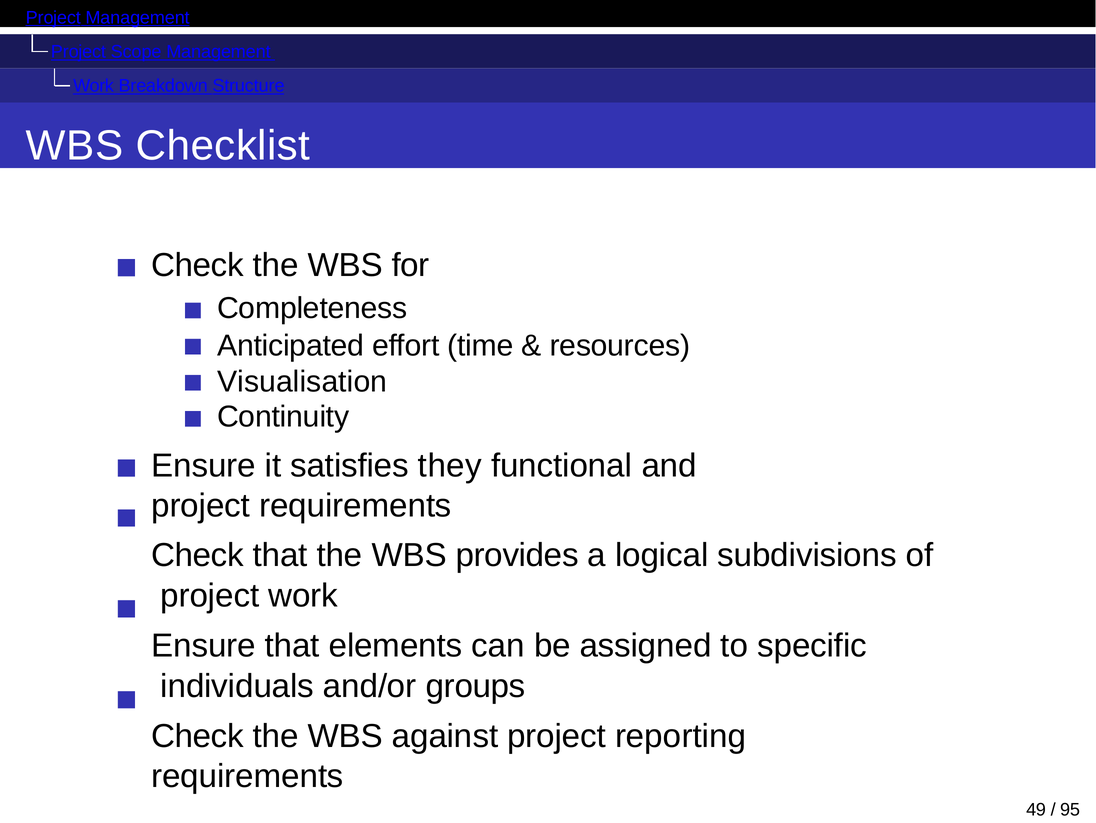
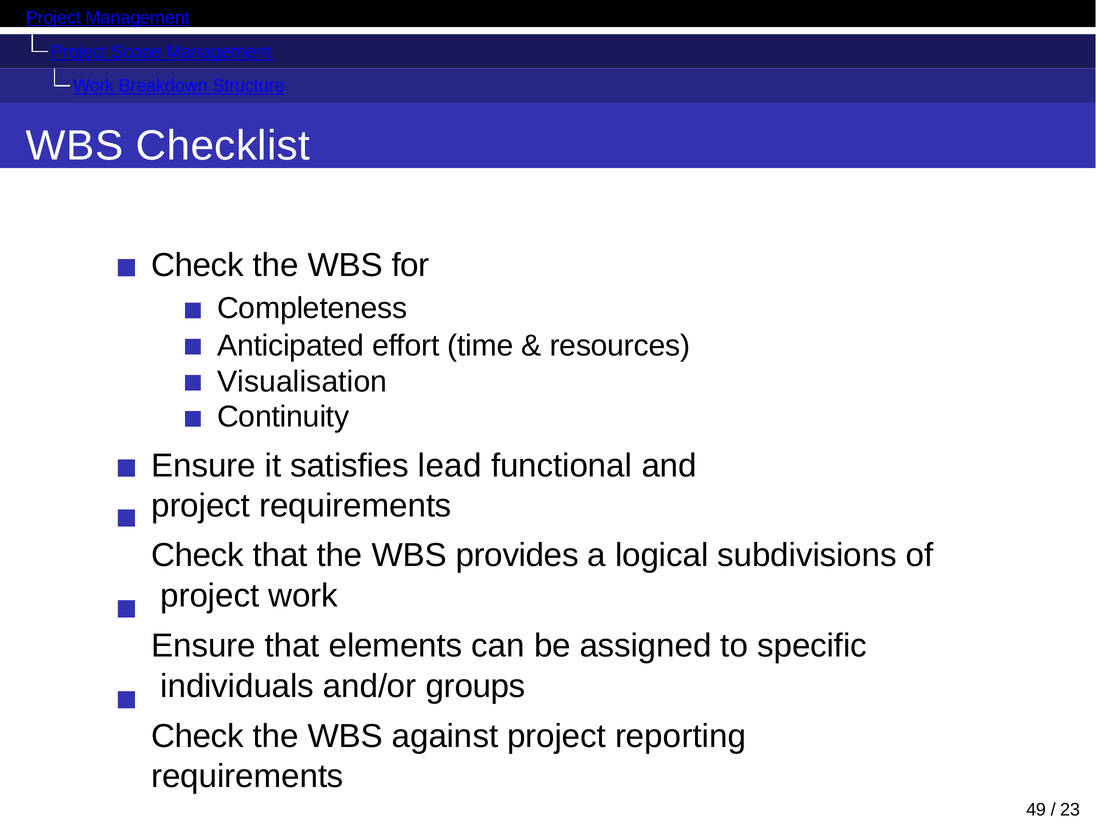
they: they -> lead
95: 95 -> 23
